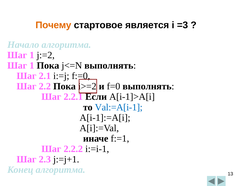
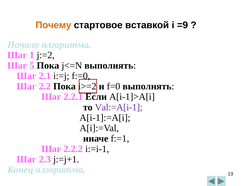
является: является -> вставкой
=3: =3 -> =9
1 at (32, 66): 1 -> 5
Val:=A[i-1 colour: blue -> purple
